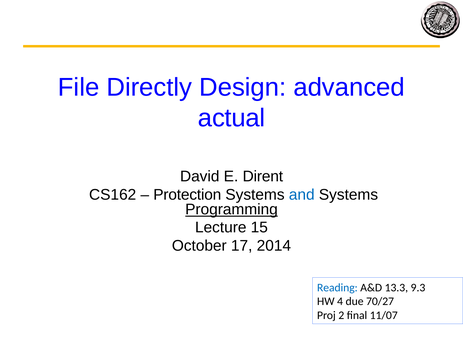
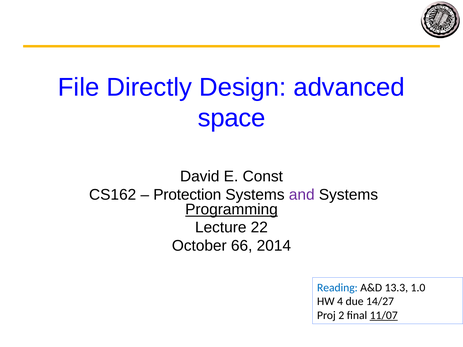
actual: actual -> space
Dirent: Dirent -> Const
and colour: blue -> purple
15: 15 -> 22
17: 17 -> 66
9.3: 9.3 -> 1.0
70/27: 70/27 -> 14/27
11/07 underline: none -> present
